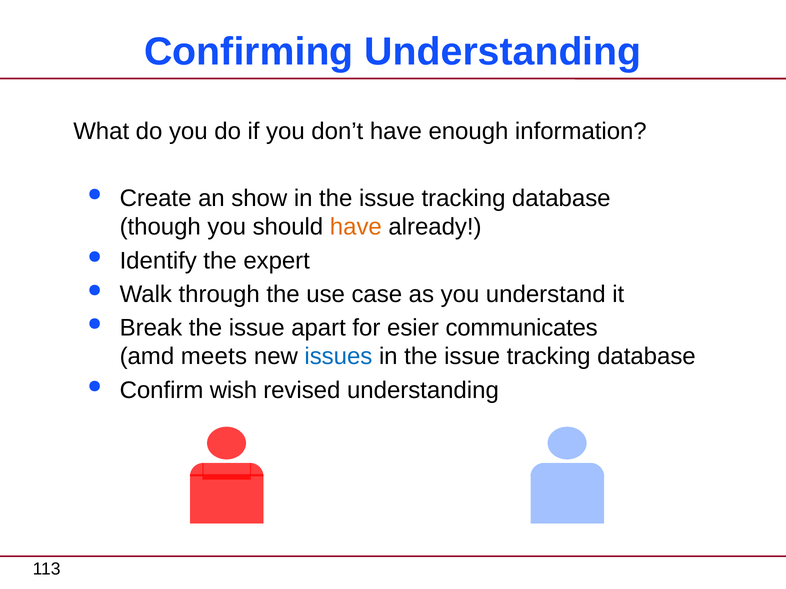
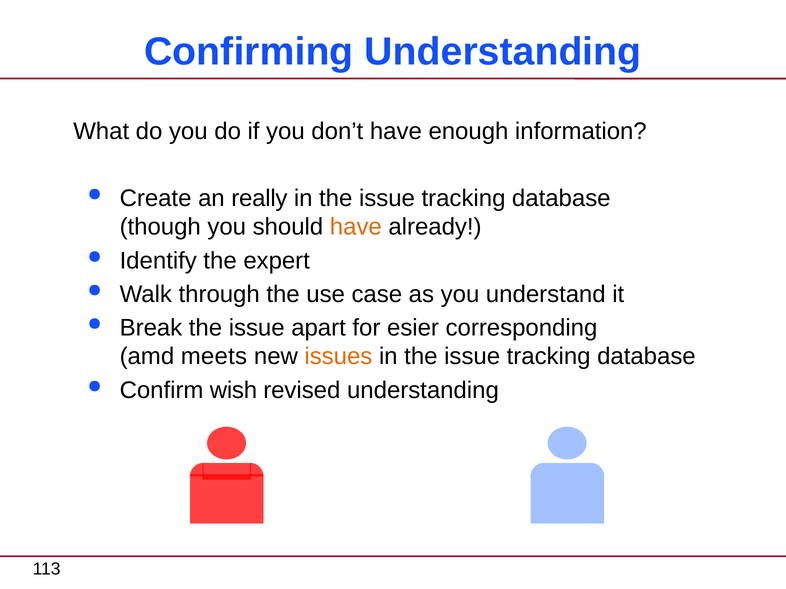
show: show -> really
communicates: communicates -> corresponding
issues colour: blue -> orange
